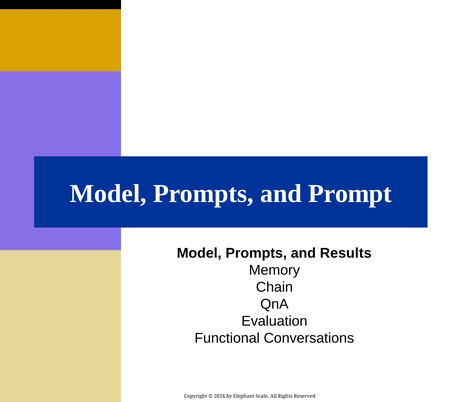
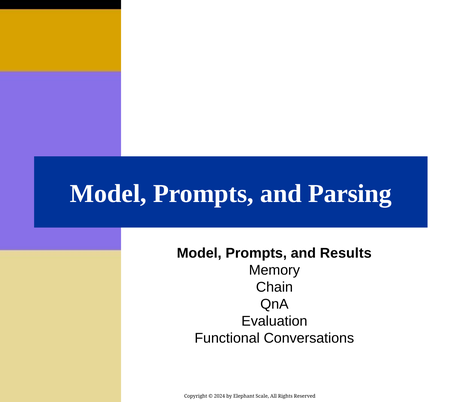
Prompt: Prompt -> Parsing
